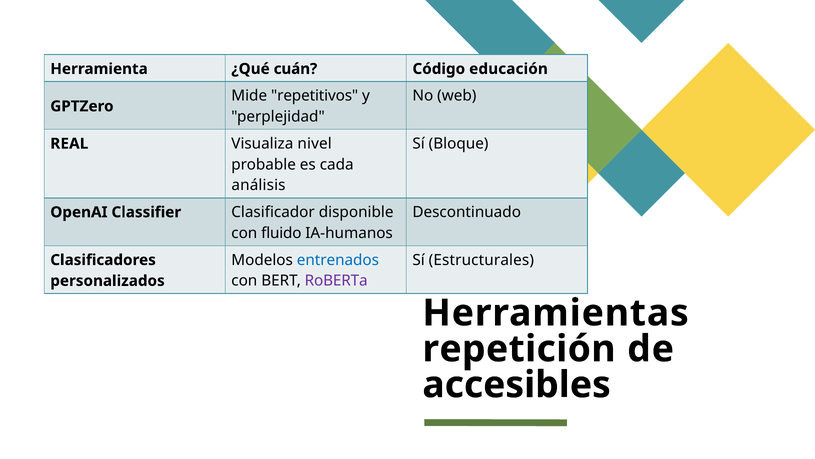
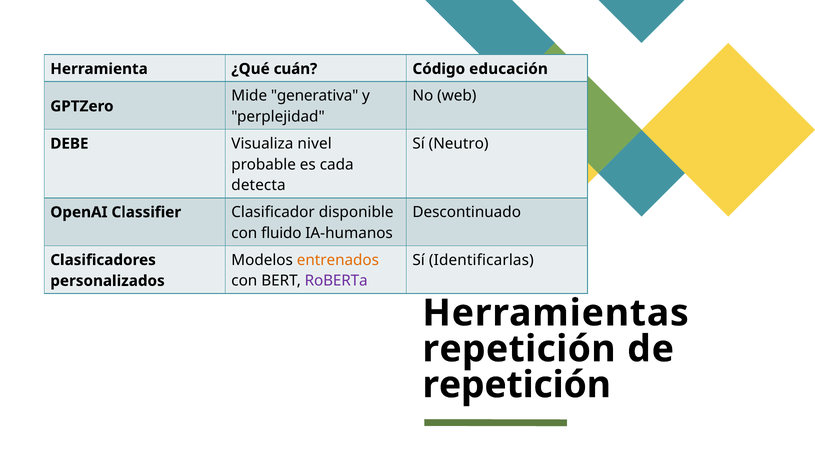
repetitivos: repetitivos -> generativa
Bloque: Bloque -> Neutro
REAL: REAL -> DEBE
análisis: análisis -> detecta
entrenados colour: blue -> orange
Estructurales: Estructurales -> Identificarlas
accesibles at (517, 384): accesibles -> repetición
